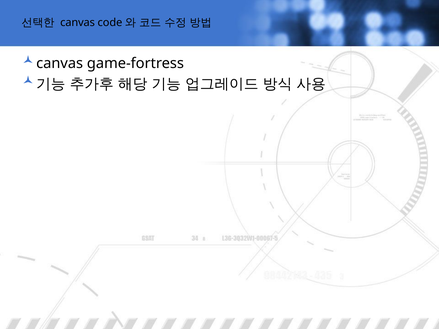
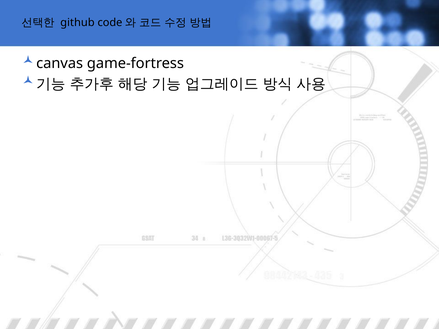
canvas at (78, 22): canvas -> github
